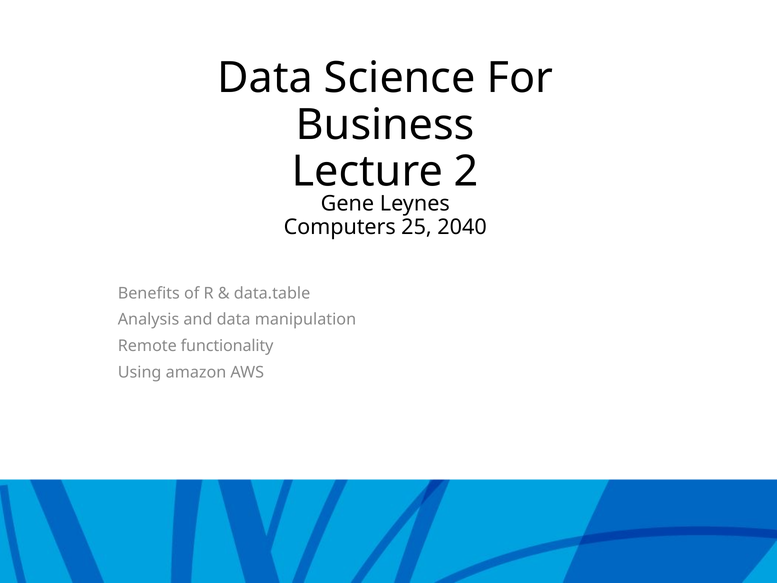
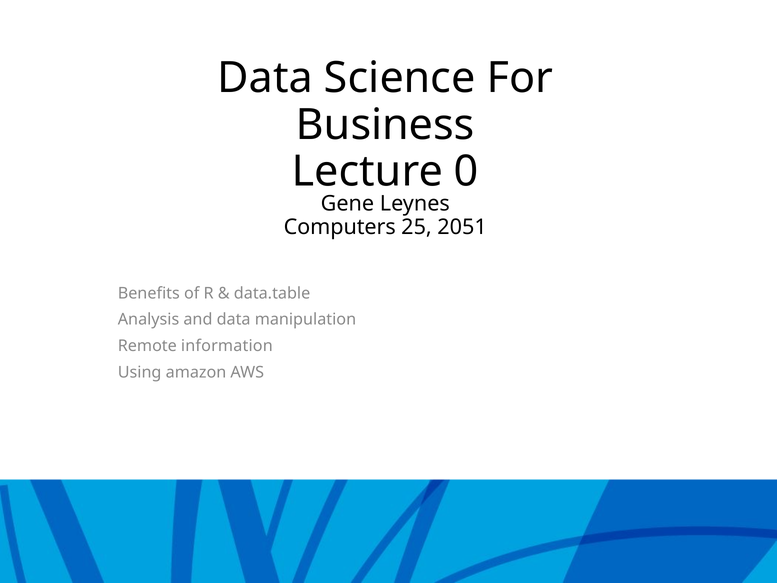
2: 2 -> 0
2040: 2040 -> 2051
functionality: functionality -> information
